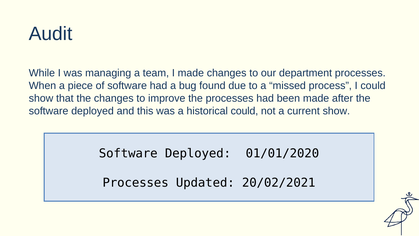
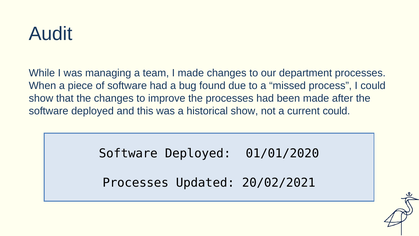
historical could: could -> show
current show: show -> could
